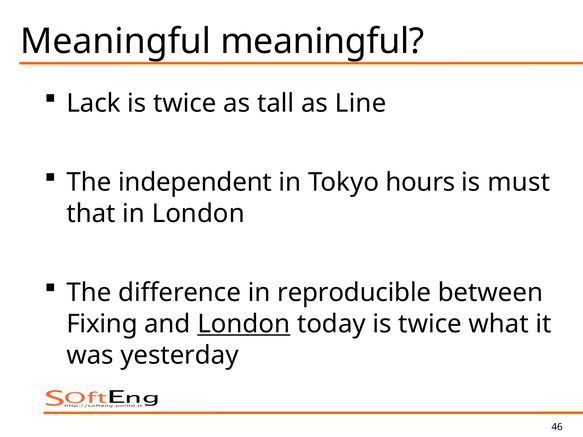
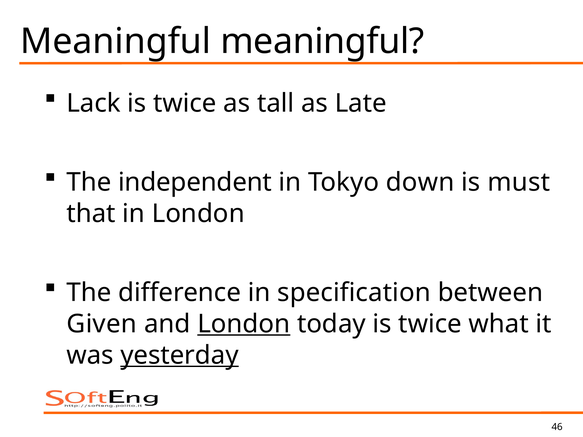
Line: Line -> Late
hours: hours -> down
reproducible: reproducible -> specification
Fixing: Fixing -> Given
yesterday underline: none -> present
